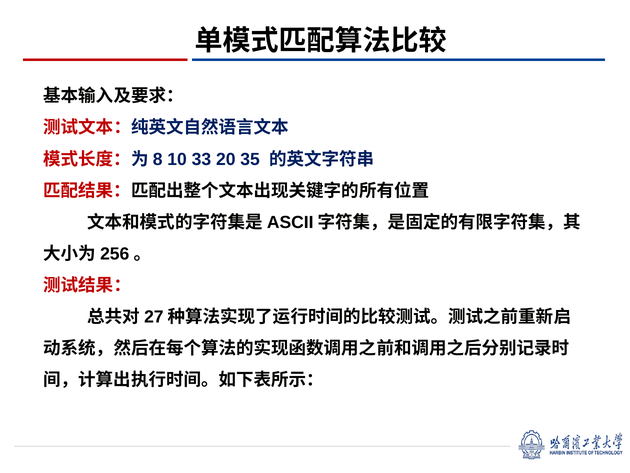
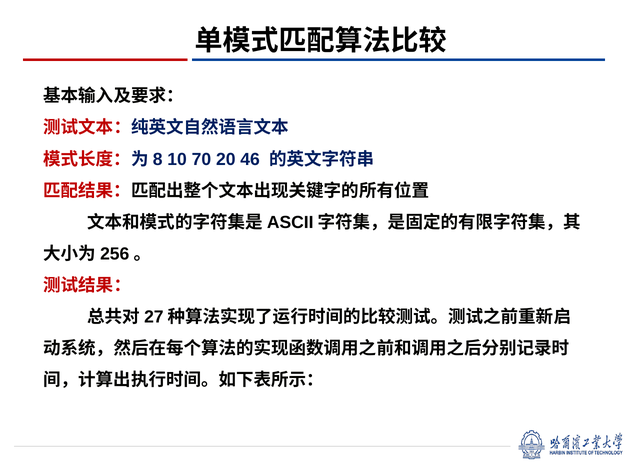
33: 33 -> 70
35: 35 -> 46
